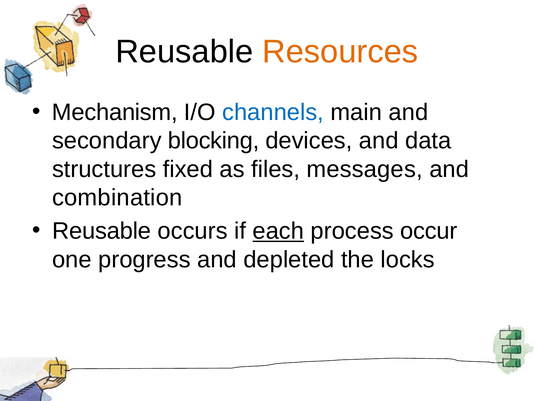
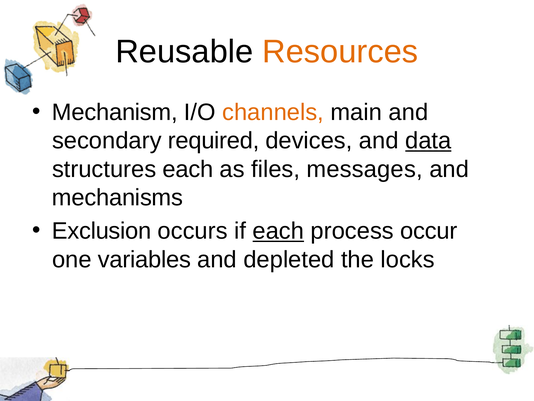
channels colour: blue -> orange
blocking: blocking -> required
data underline: none -> present
structures fixed: fixed -> each
combination: combination -> mechanisms
Reusable at (102, 231): Reusable -> Exclusion
progress: progress -> variables
